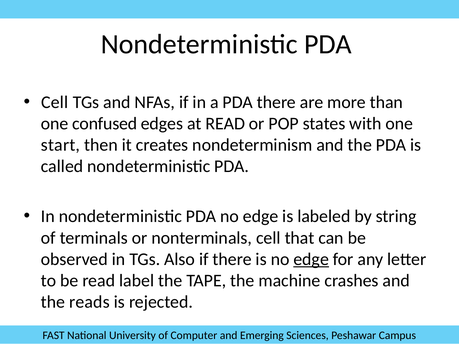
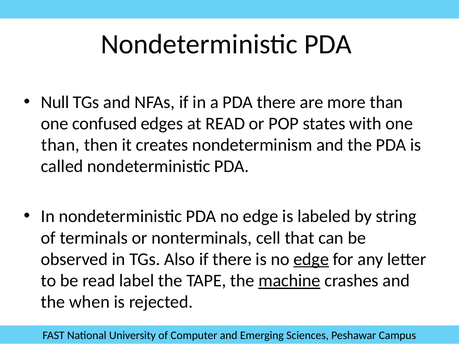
Cell at (55, 102): Cell -> Null
start at (60, 145): start -> than
machine underline: none -> present
reads: reads -> when
